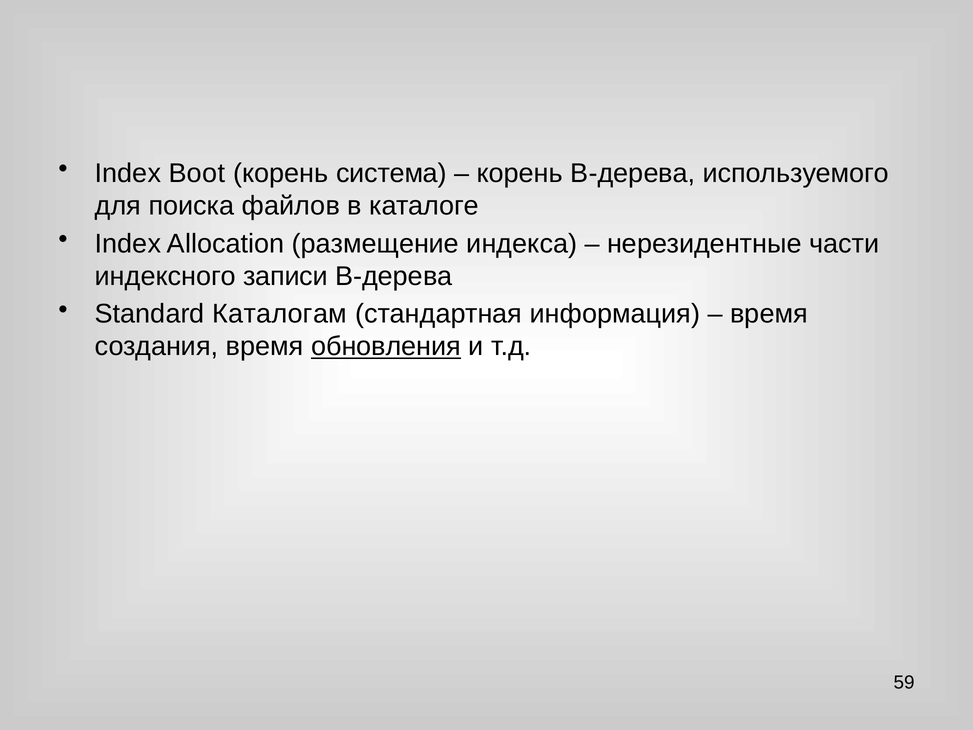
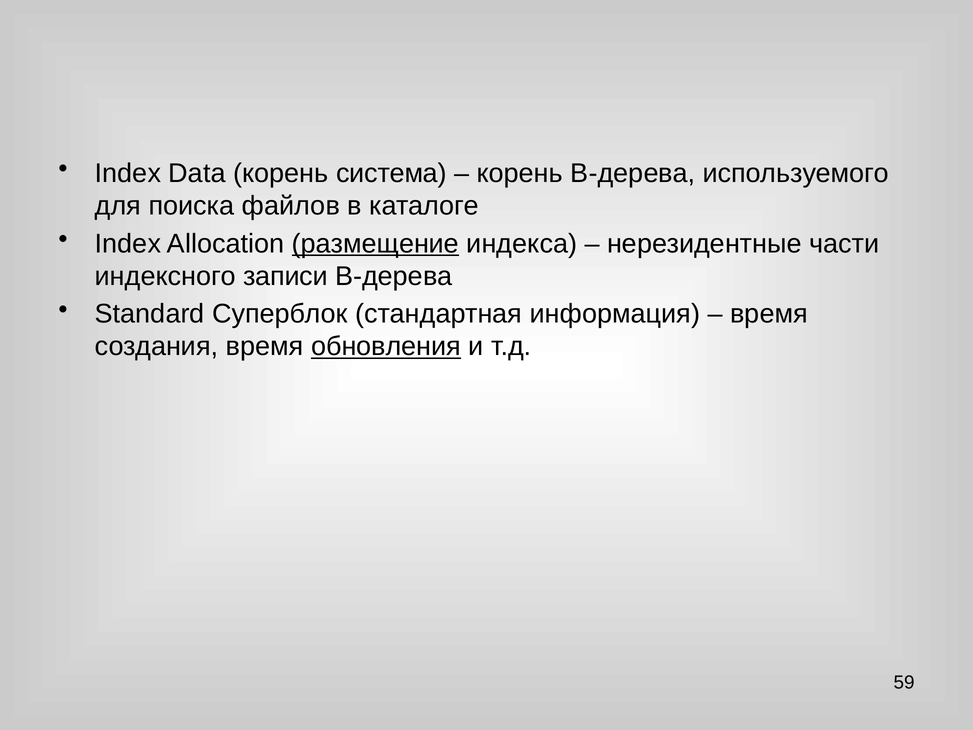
Boot: Boot -> Data
размещение underline: none -> present
Каталогам: Каталогам -> Суперблок
